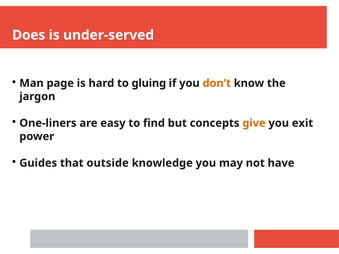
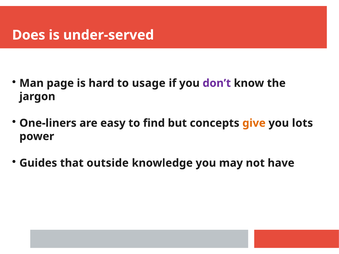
gluing: gluing -> usage
don’t colour: orange -> purple
exit: exit -> lots
